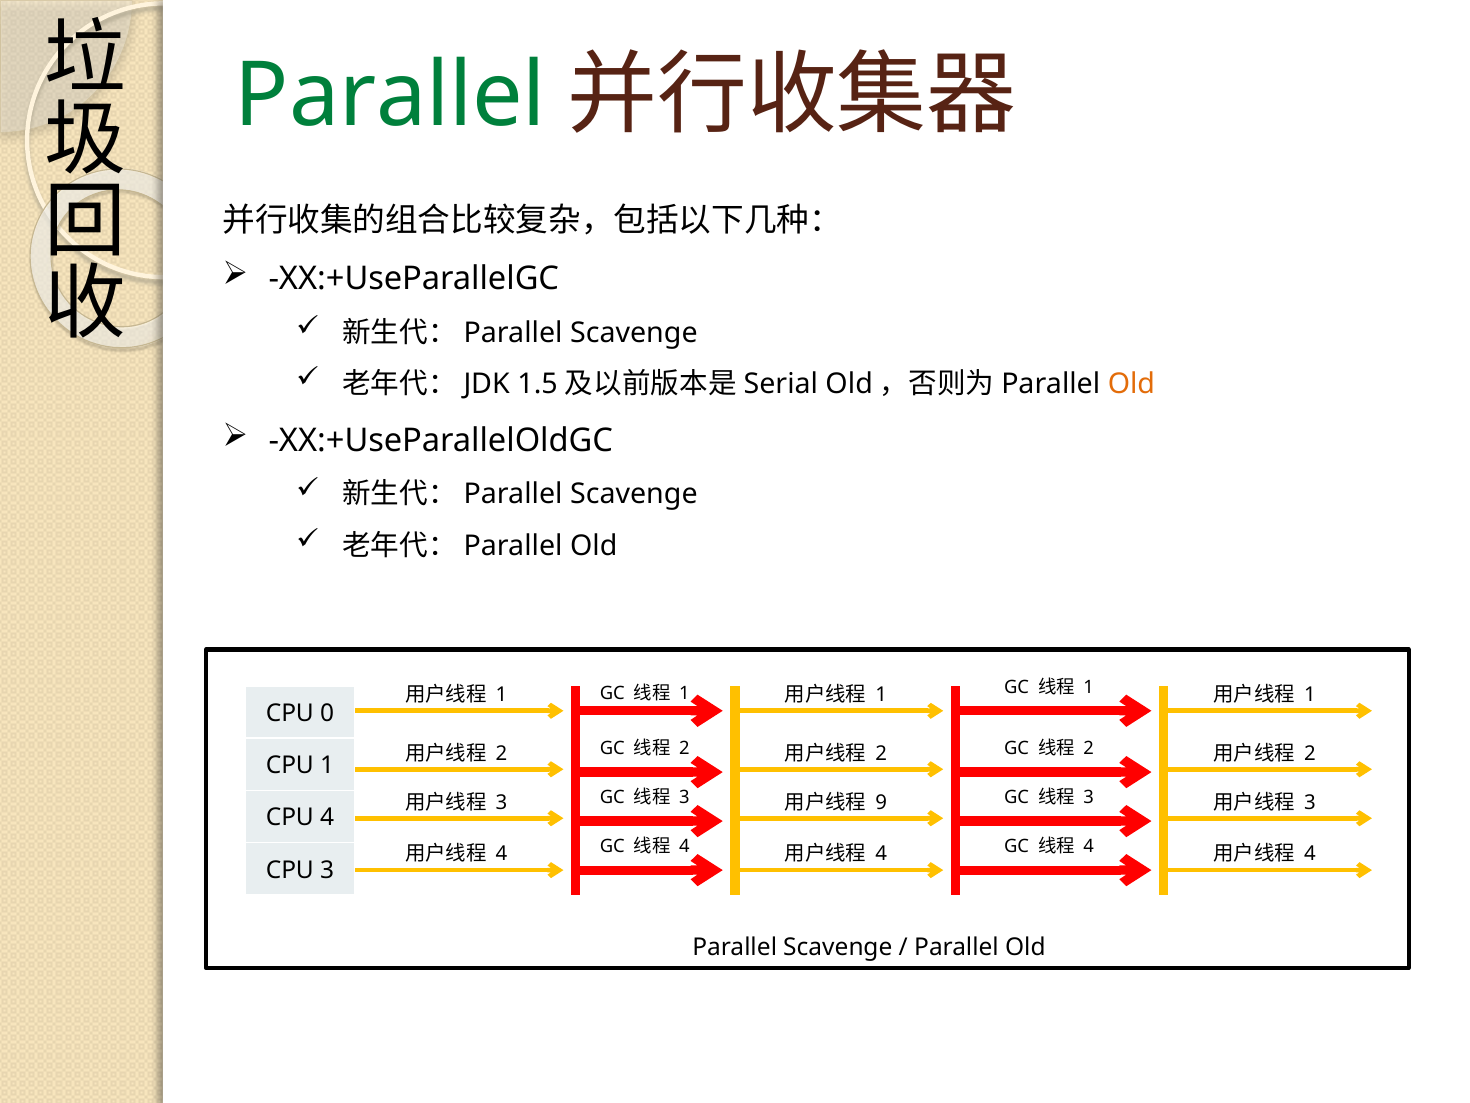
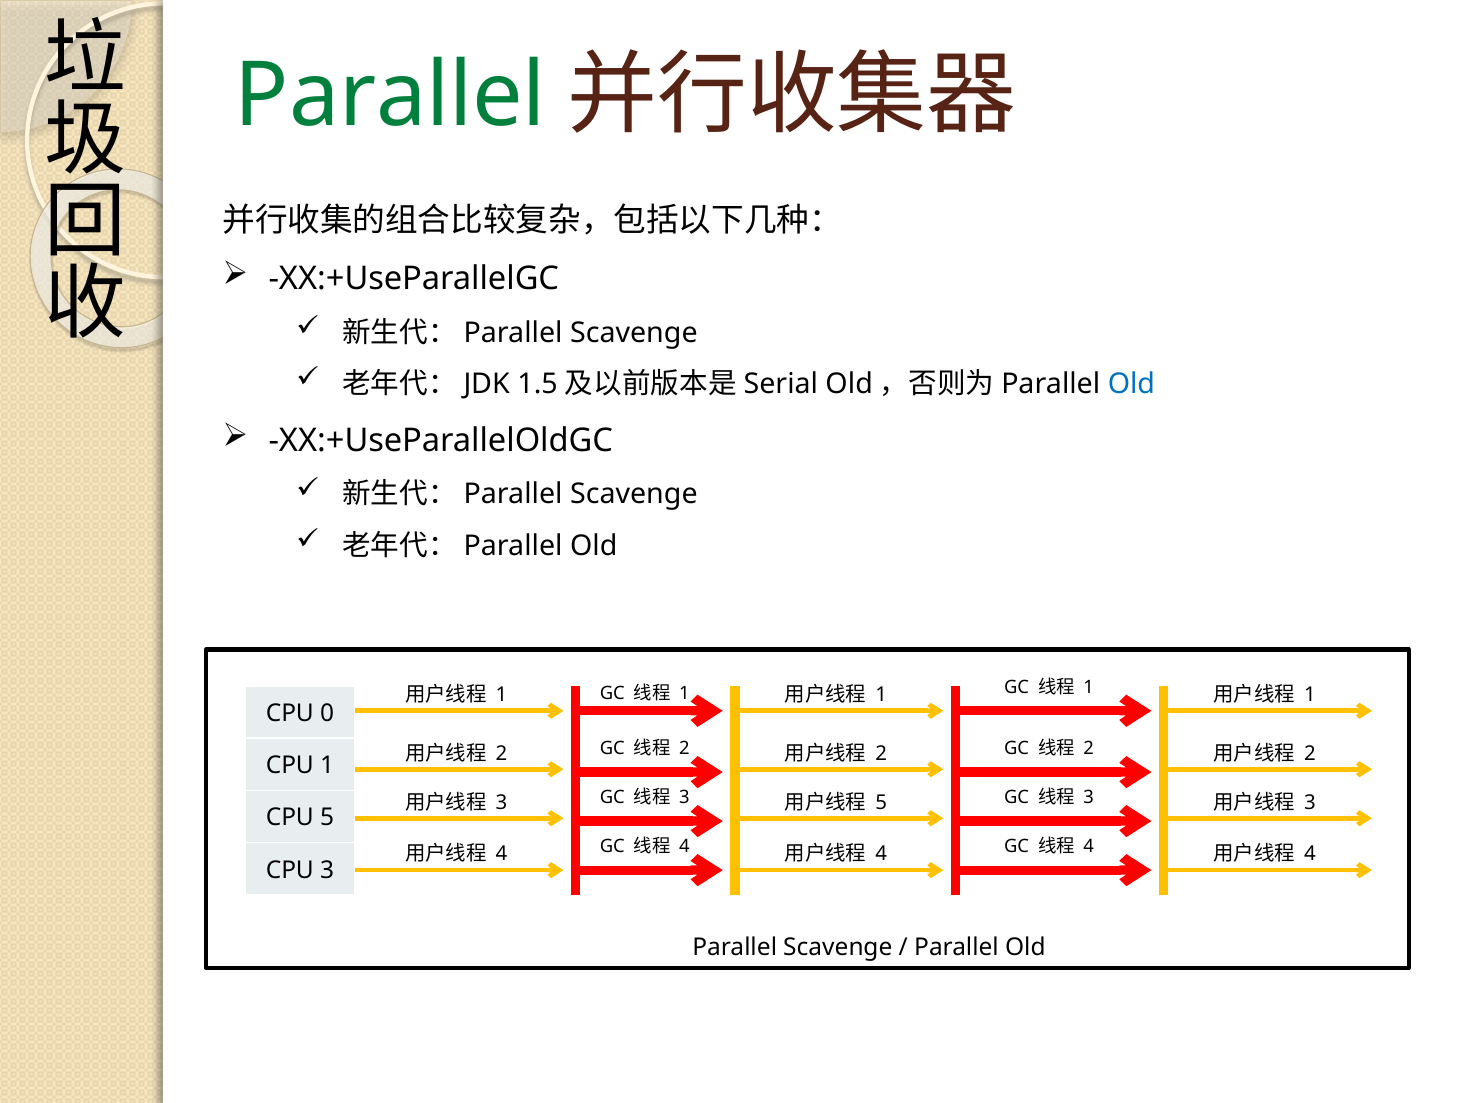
Old at (1131, 384) colour: orange -> blue
9 at (881, 802): 9 -> 5
CPU 4: 4 -> 5
